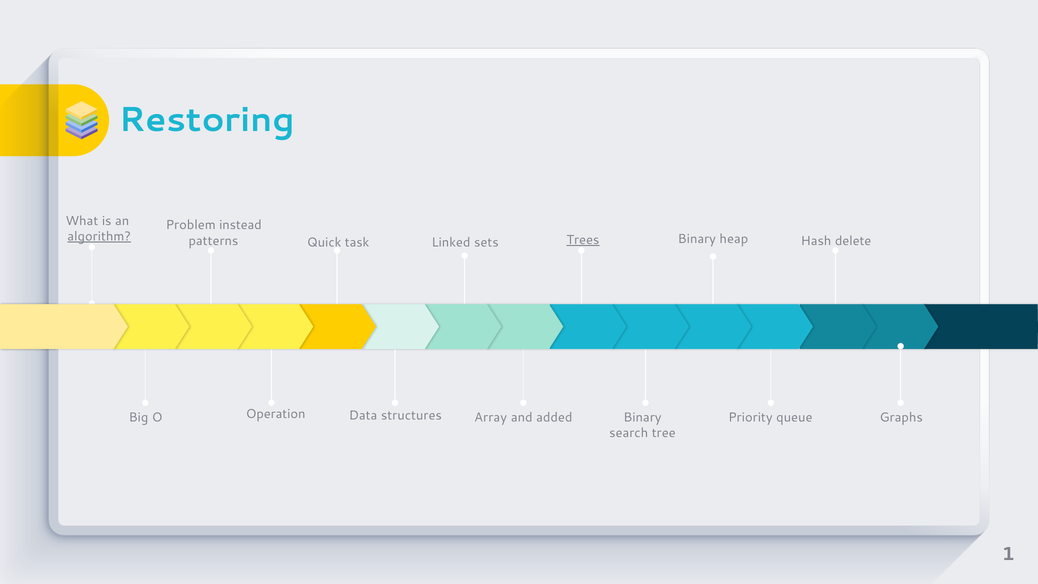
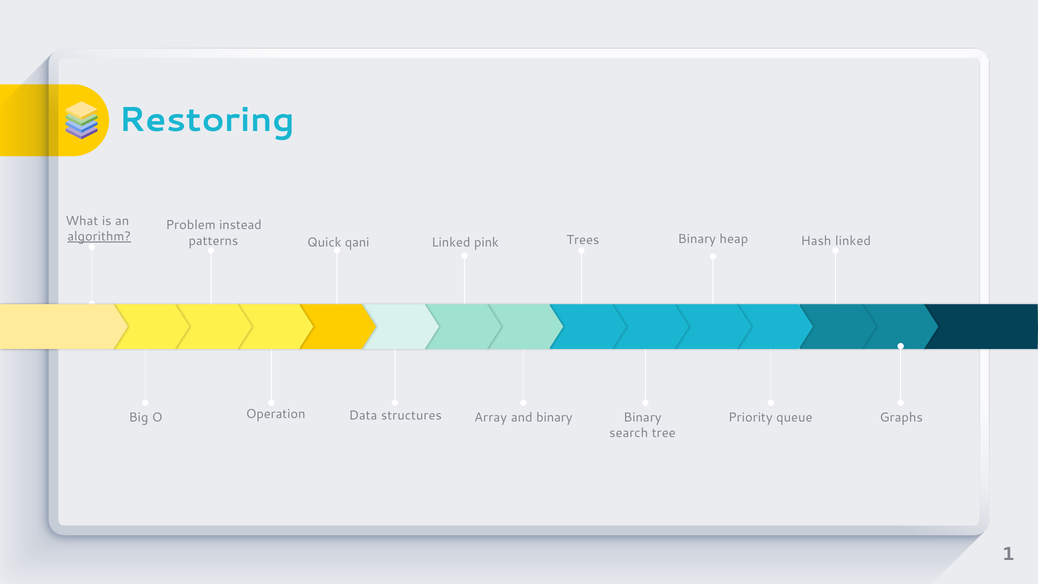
Trees underline: present -> none
task: task -> qani
sets: sets -> pink
Hash delete: delete -> linked
and added: added -> binary
